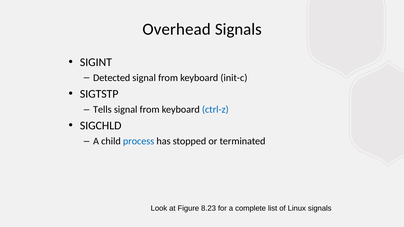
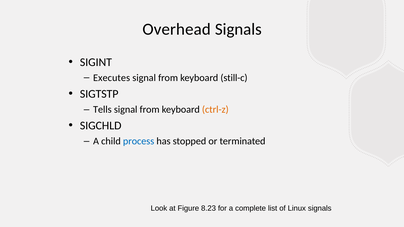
Detected: Detected -> Executes
init-c: init-c -> still-c
ctrl-z colour: blue -> orange
